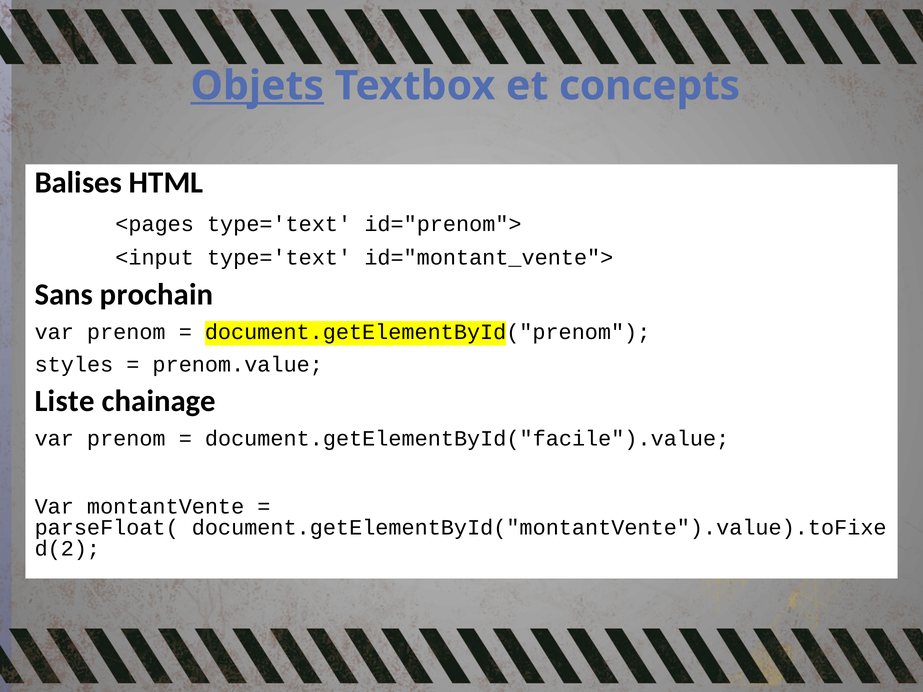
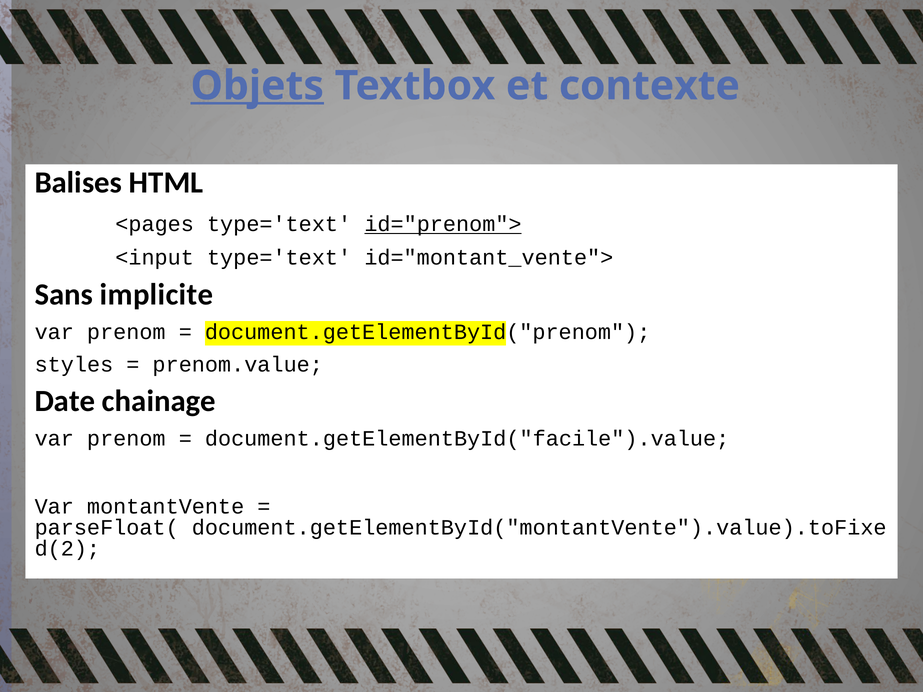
concepts: concepts -> contexte
id="prenom"> underline: none -> present
prochain: prochain -> implicite
Liste: Liste -> Date
